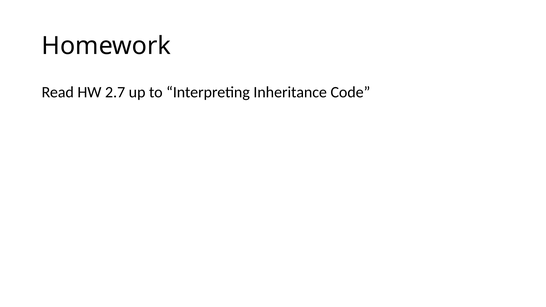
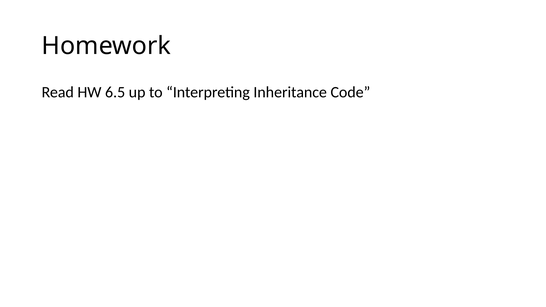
2.7: 2.7 -> 6.5
